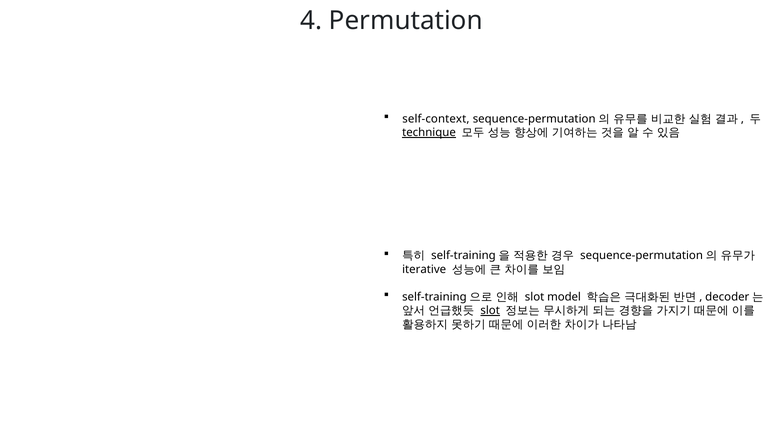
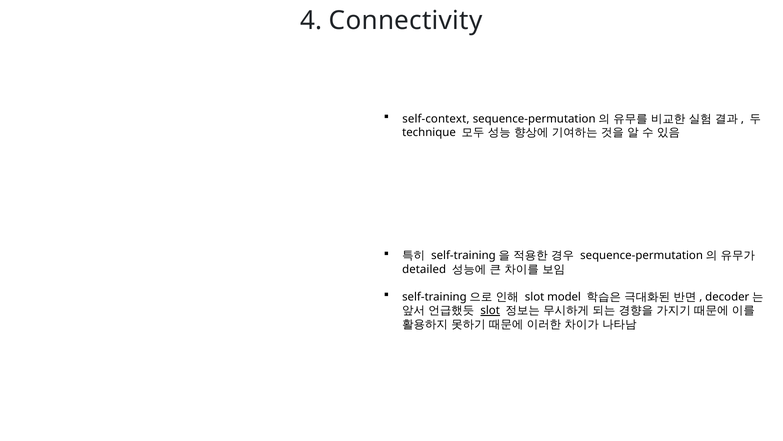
Permutation: Permutation -> Connectivity
technique underline: present -> none
iterative: iterative -> detailed
